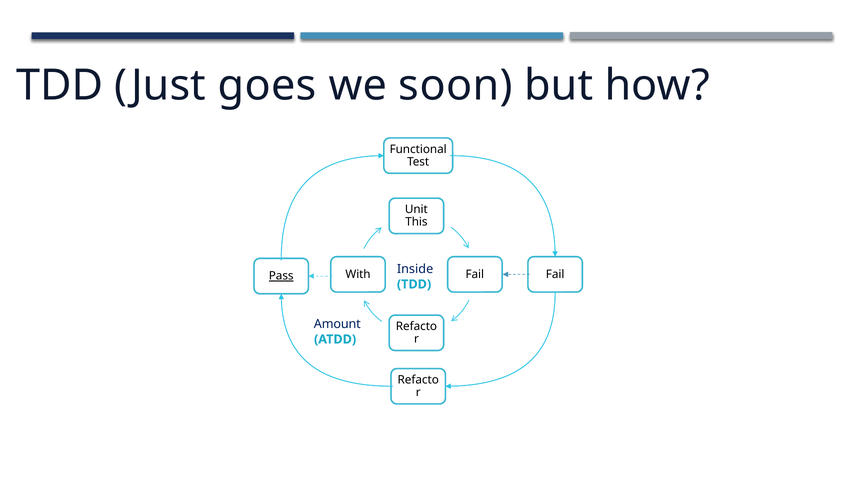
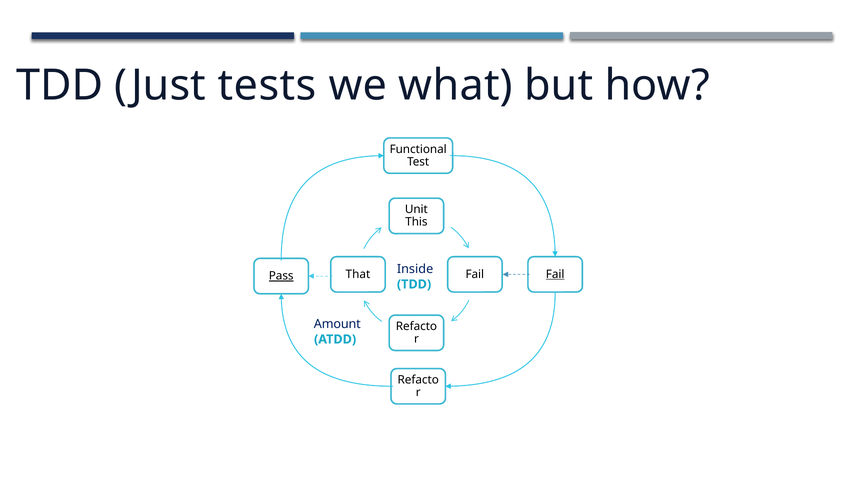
goes: goes -> tests
soon: soon -> what
With: With -> That
Fail at (555, 274) underline: none -> present
